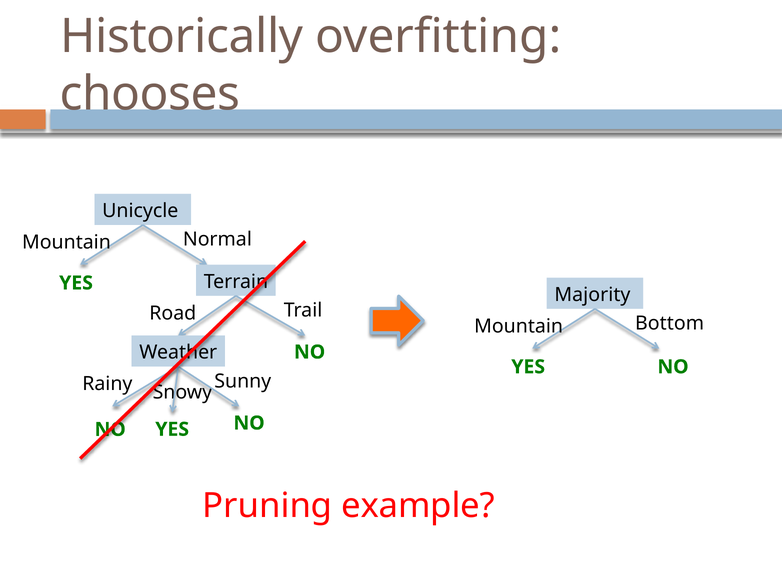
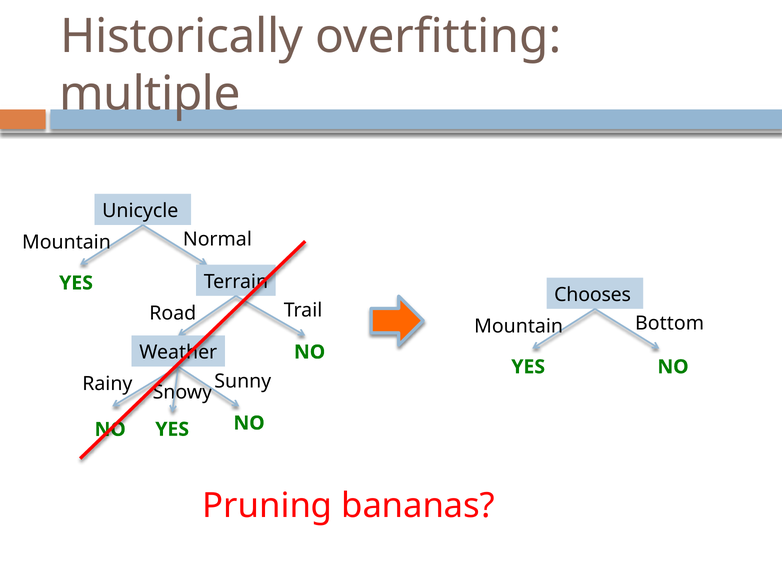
chooses: chooses -> multiple
Majority: Majority -> Chooses
example: example -> bananas
